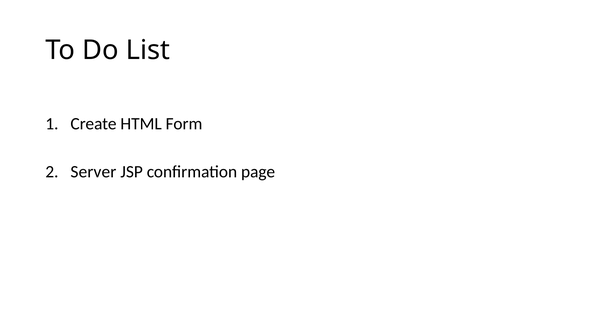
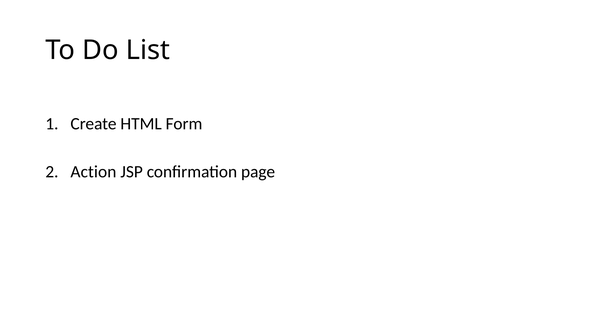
Server: Server -> Action
